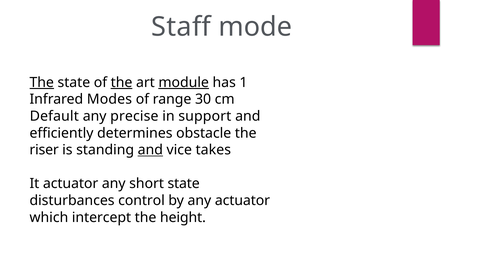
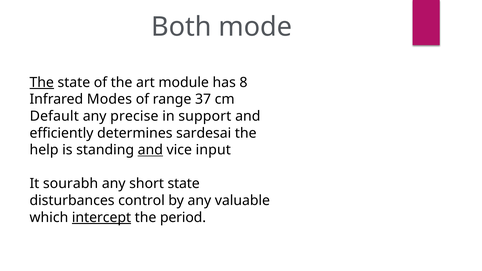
Staff: Staff -> Both
the at (122, 82) underline: present -> none
module underline: present -> none
1: 1 -> 8
30: 30 -> 37
obstacle: obstacle -> sardesai
riser: riser -> help
takes: takes -> input
It actuator: actuator -> sourabh
any actuator: actuator -> valuable
intercept underline: none -> present
height: height -> period
